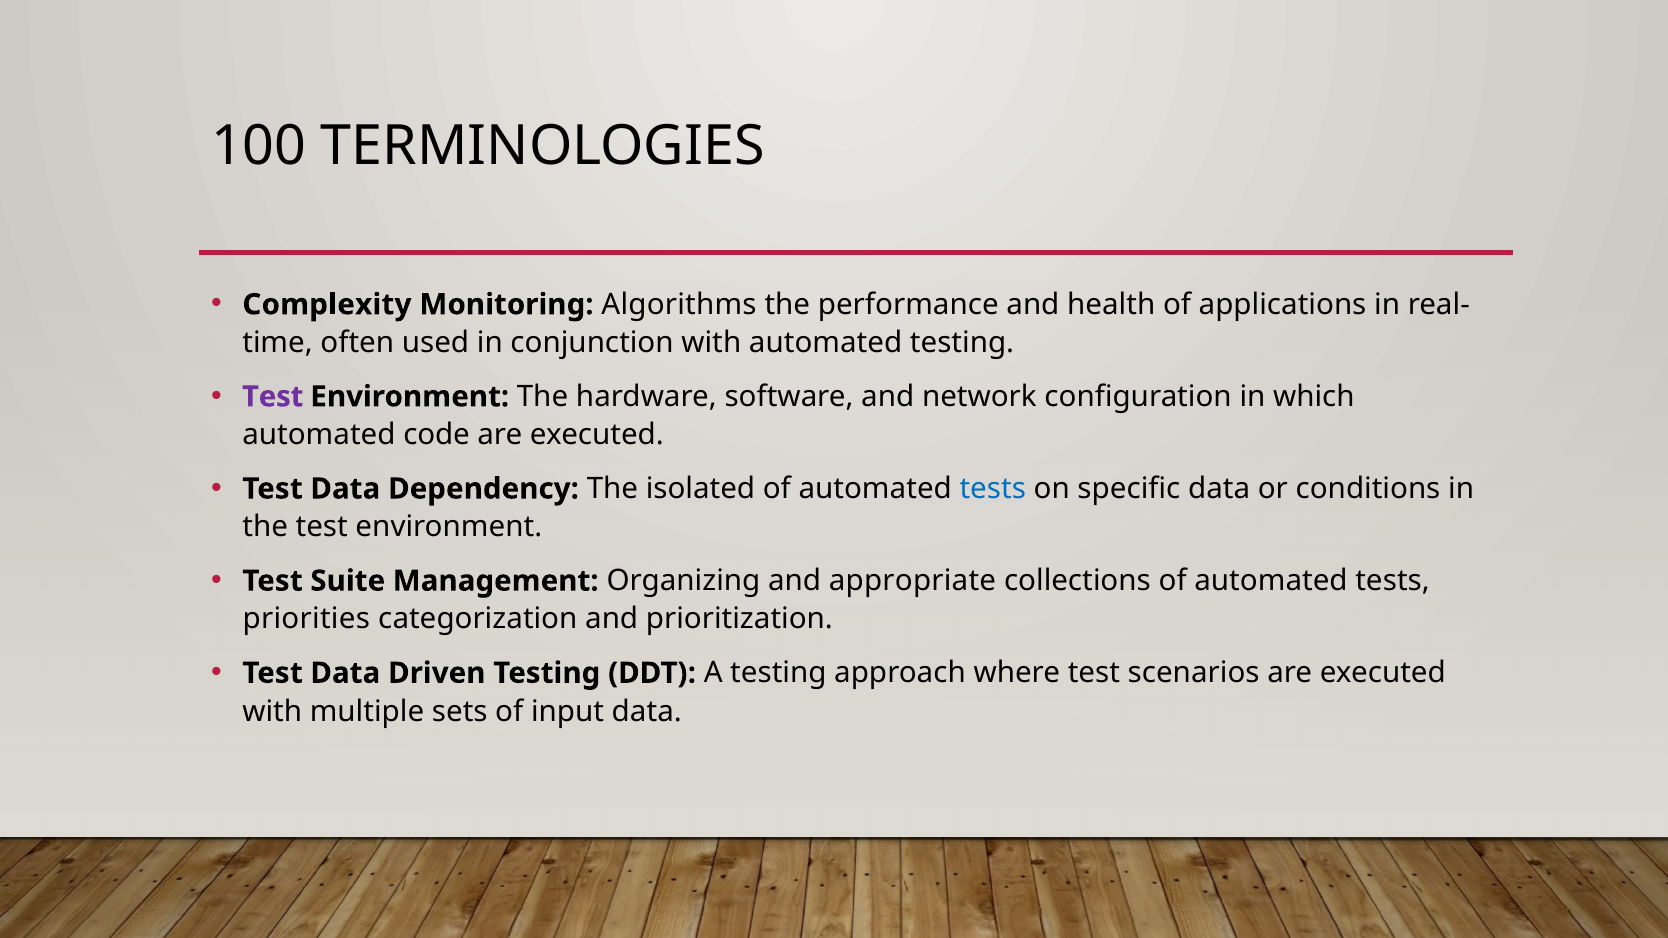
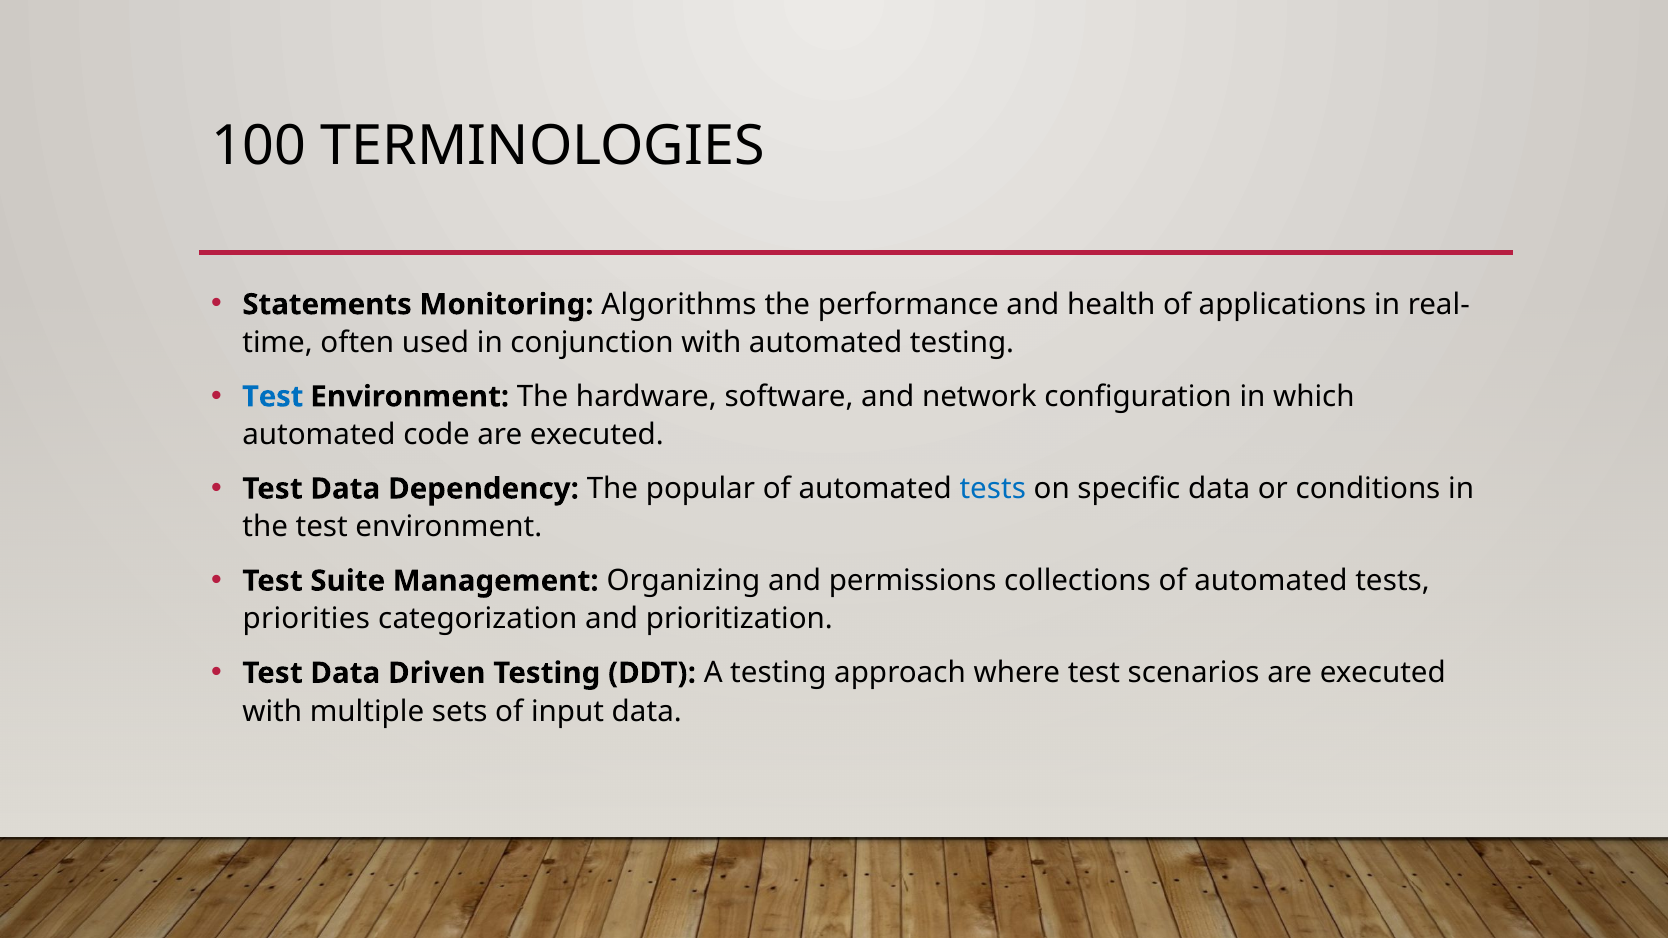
Complexity: Complexity -> Statements
Test at (273, 397) colour: purple -> blue
isolated: isolated -> popular
appropriate: appropriate -> permissions
